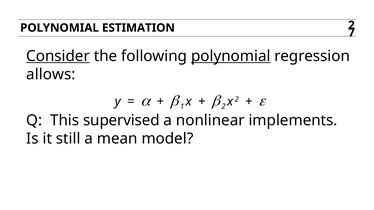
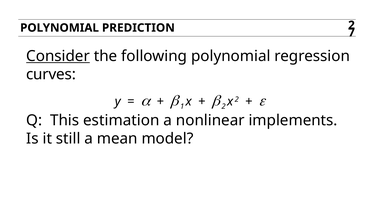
ESTIMATION: ESTIMATION -> PREDICTION
polynomial at (231, 56) underline: present -> none
allows: allows -> curves
supervised: supervised -> estimation
